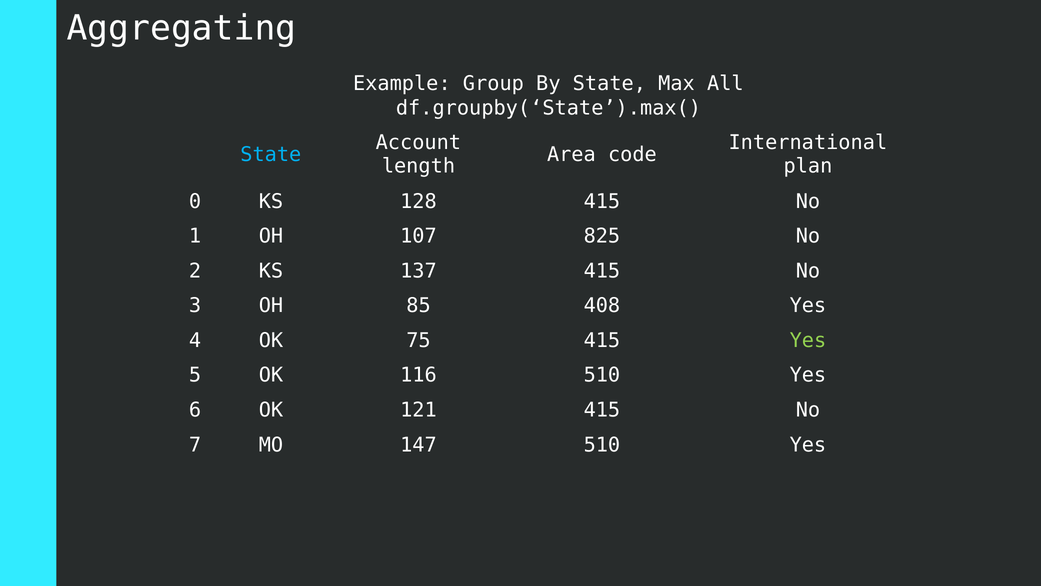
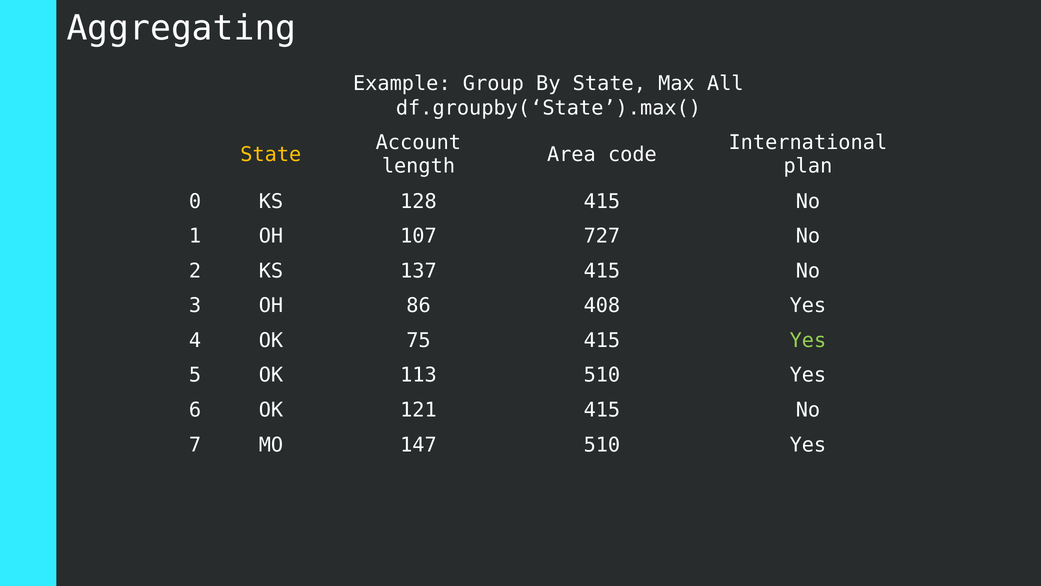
State at (271, 154) colour: light blue -> yellow
825: 825 -> 727
85: 85 -> 86
116: 116 -> 113
